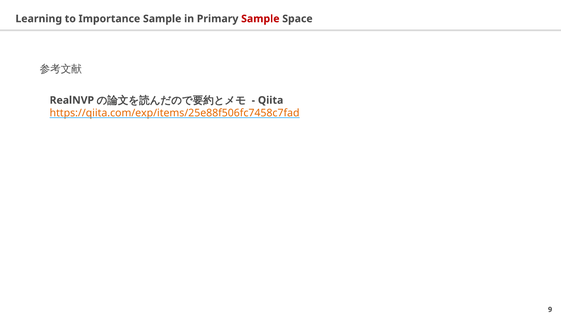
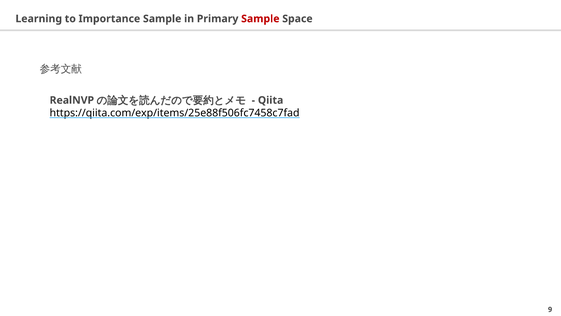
https://qiita.com/exp/items/25e88f506fc7458c7fad colour: orange -> black
